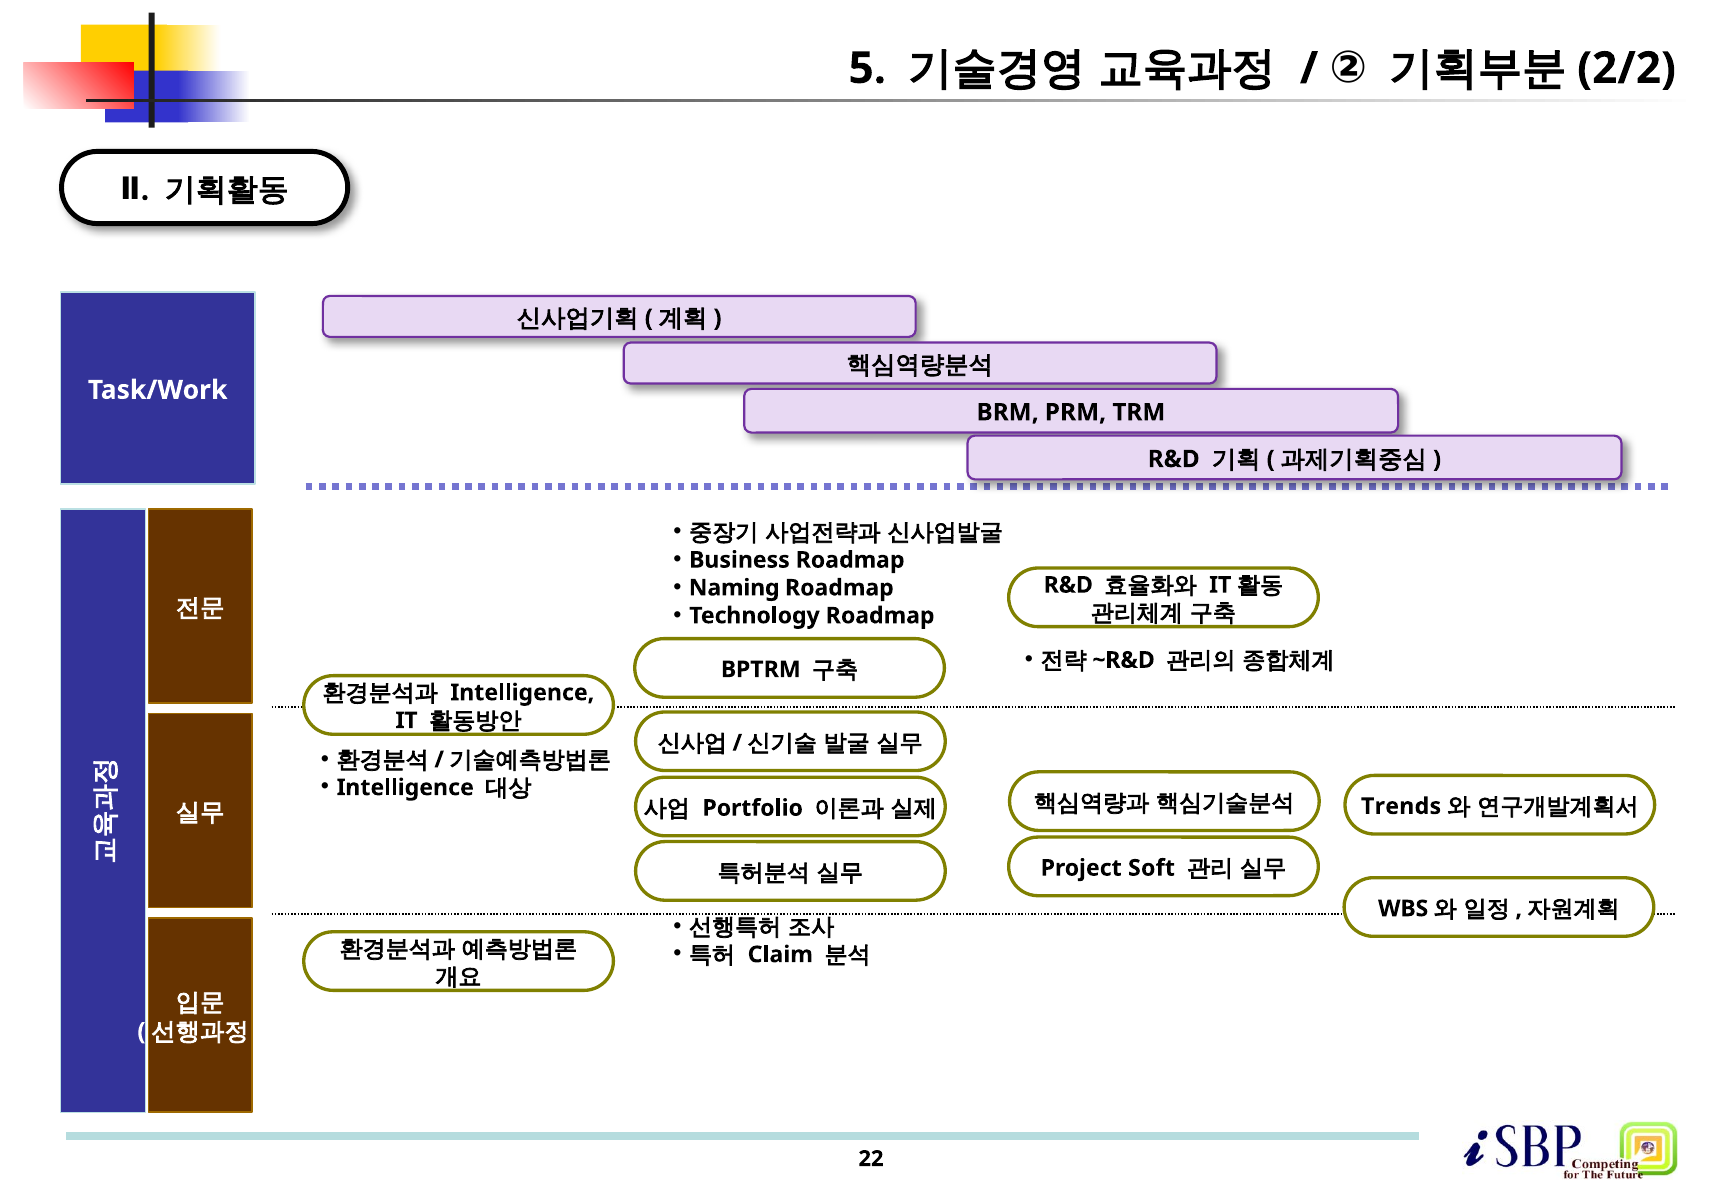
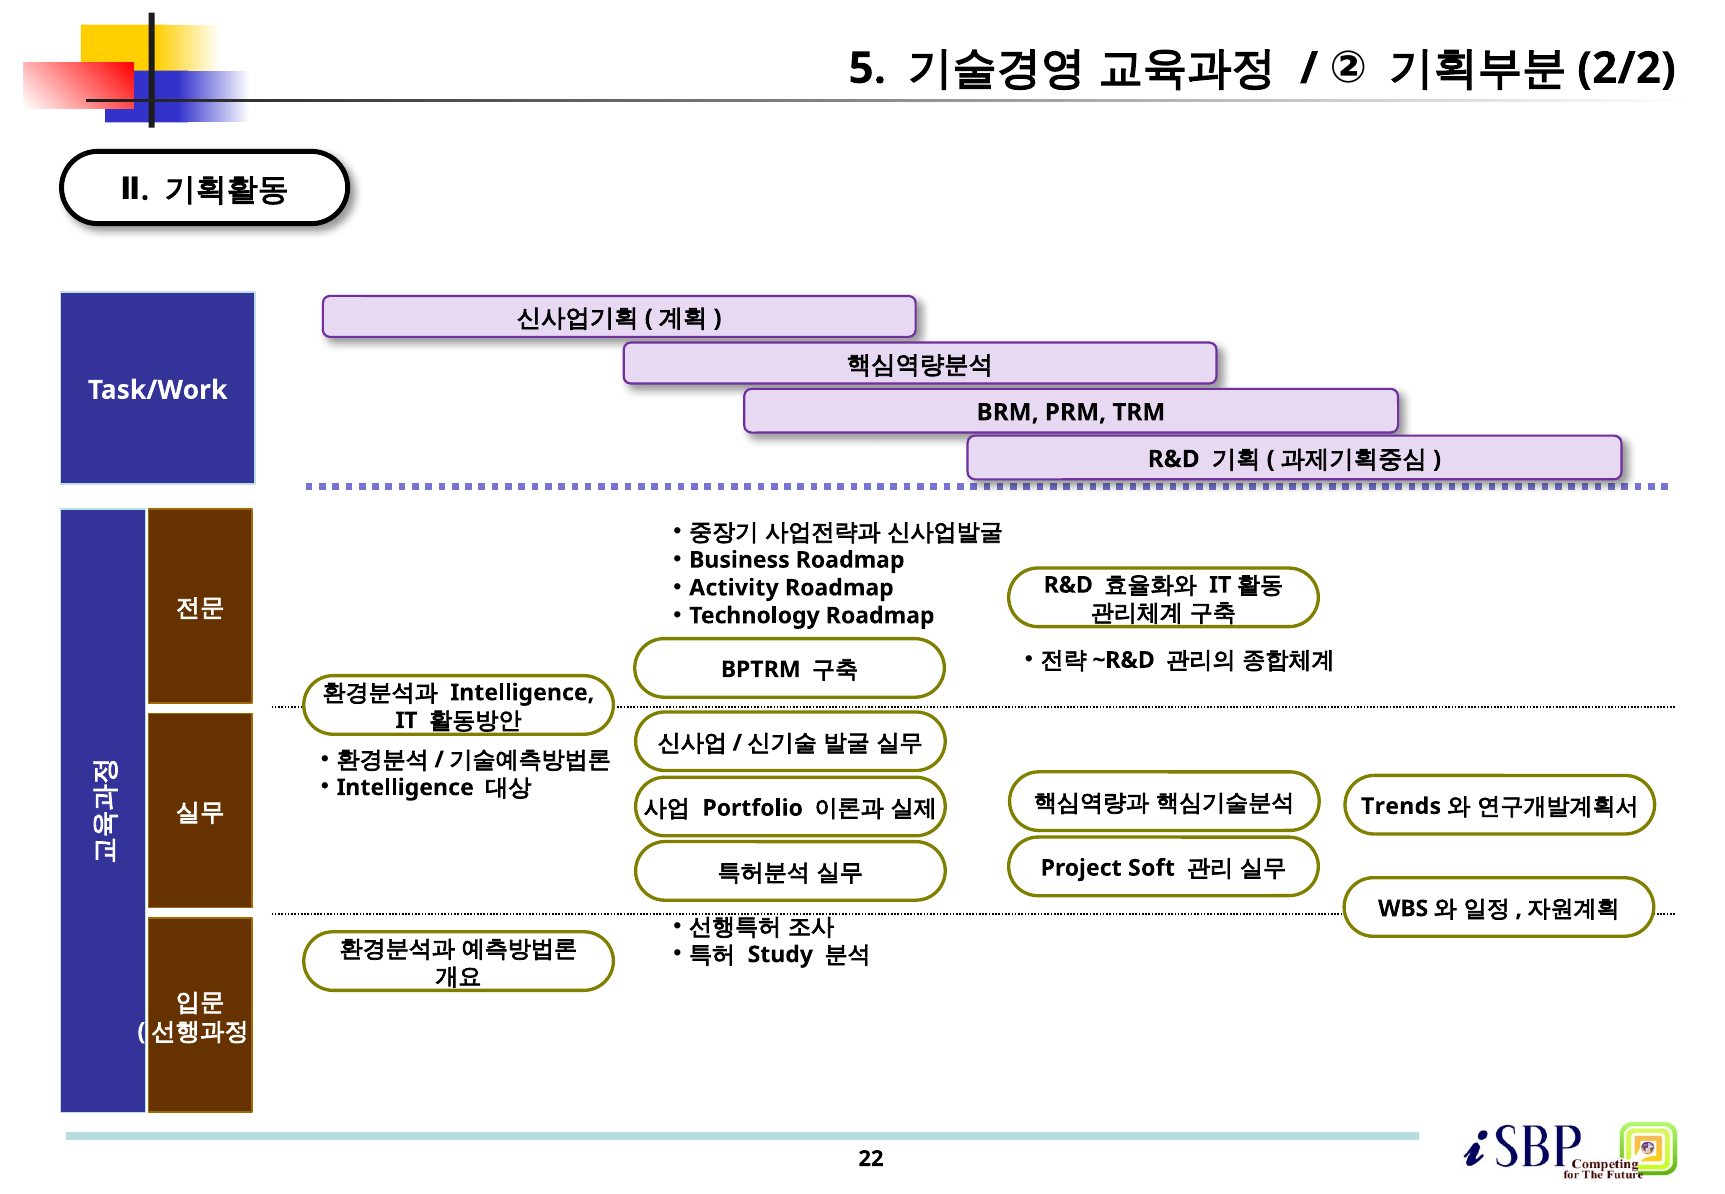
Naming: Naming -> Activity
Claim: Claim -> Study
